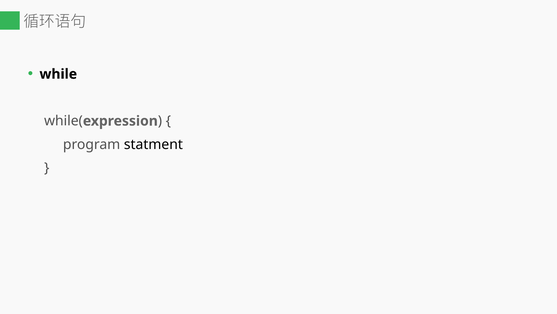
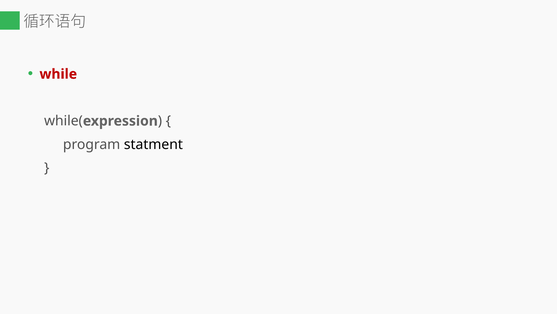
while colour: black -> red
